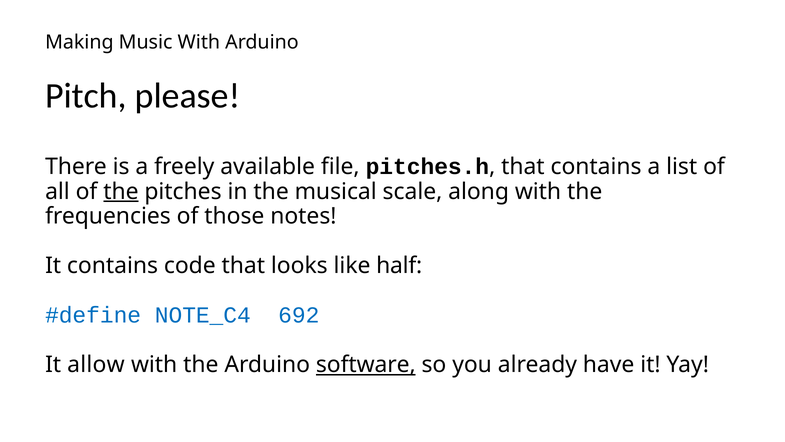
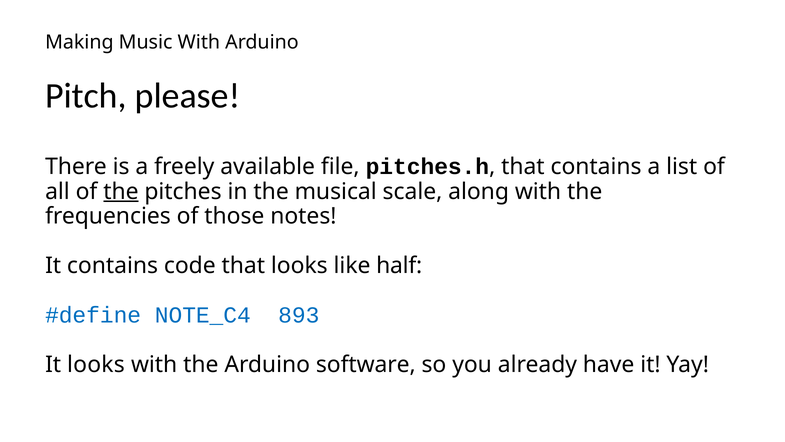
692: 692 -> 893
It allow: allow -> looks
software underline: present -> none
